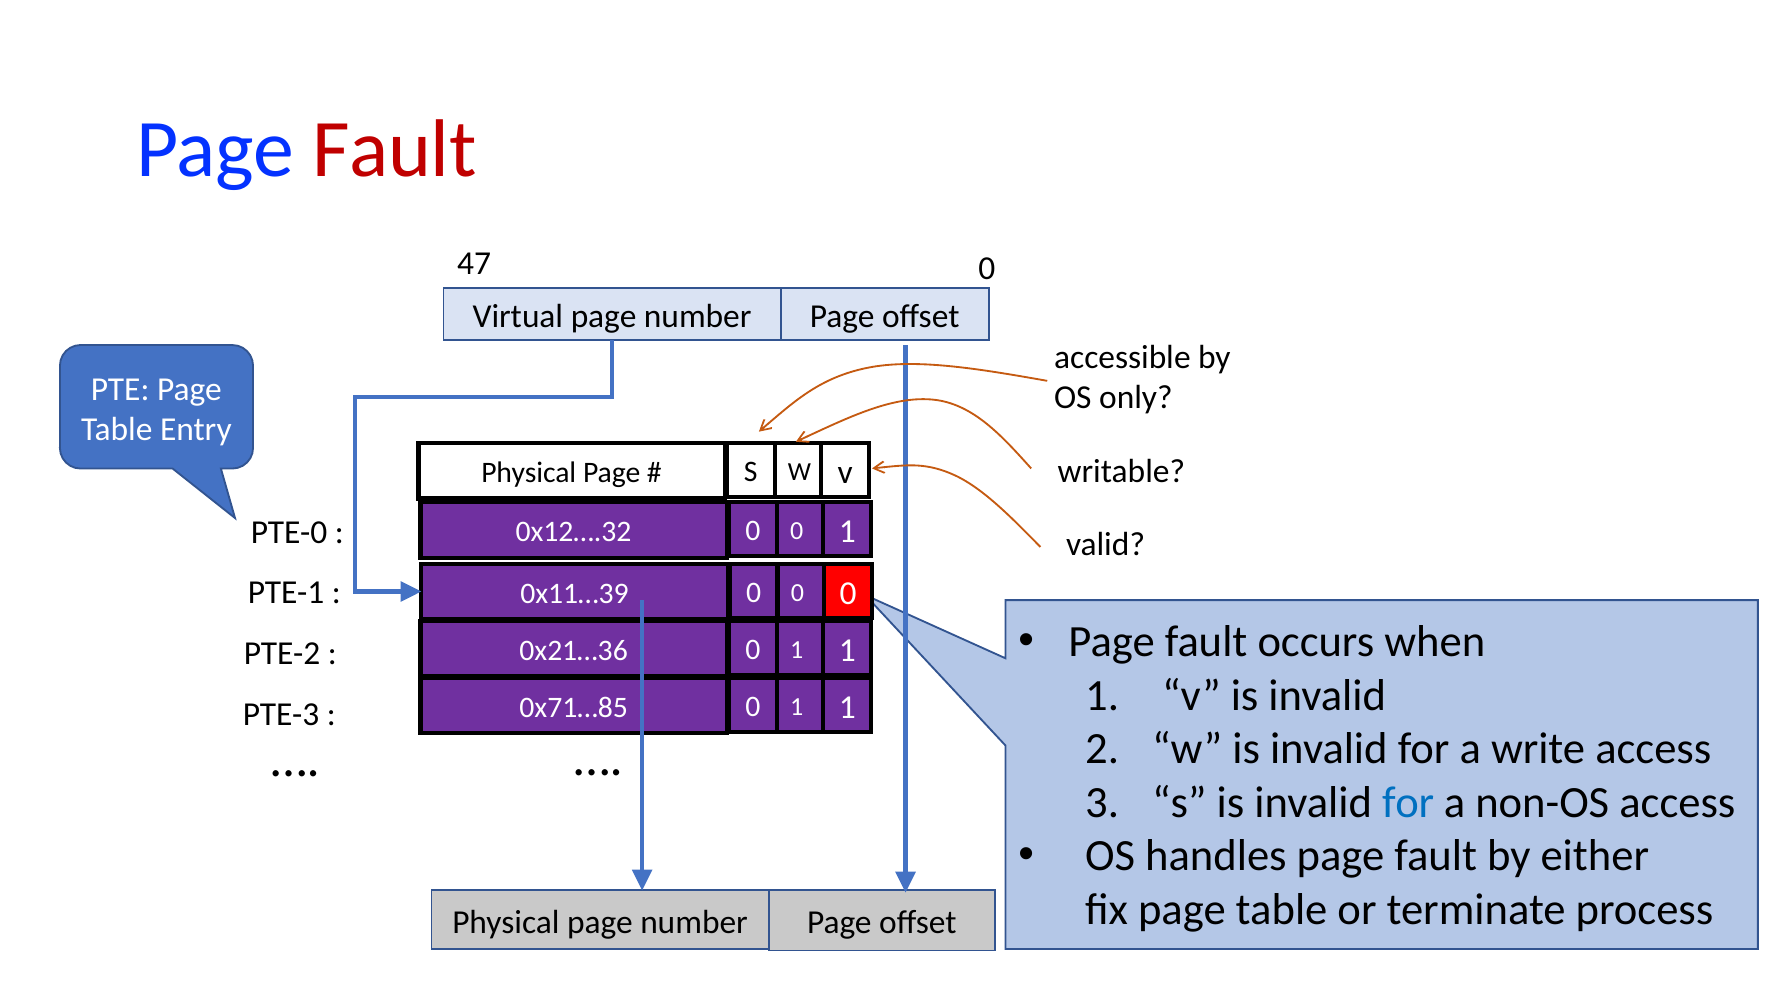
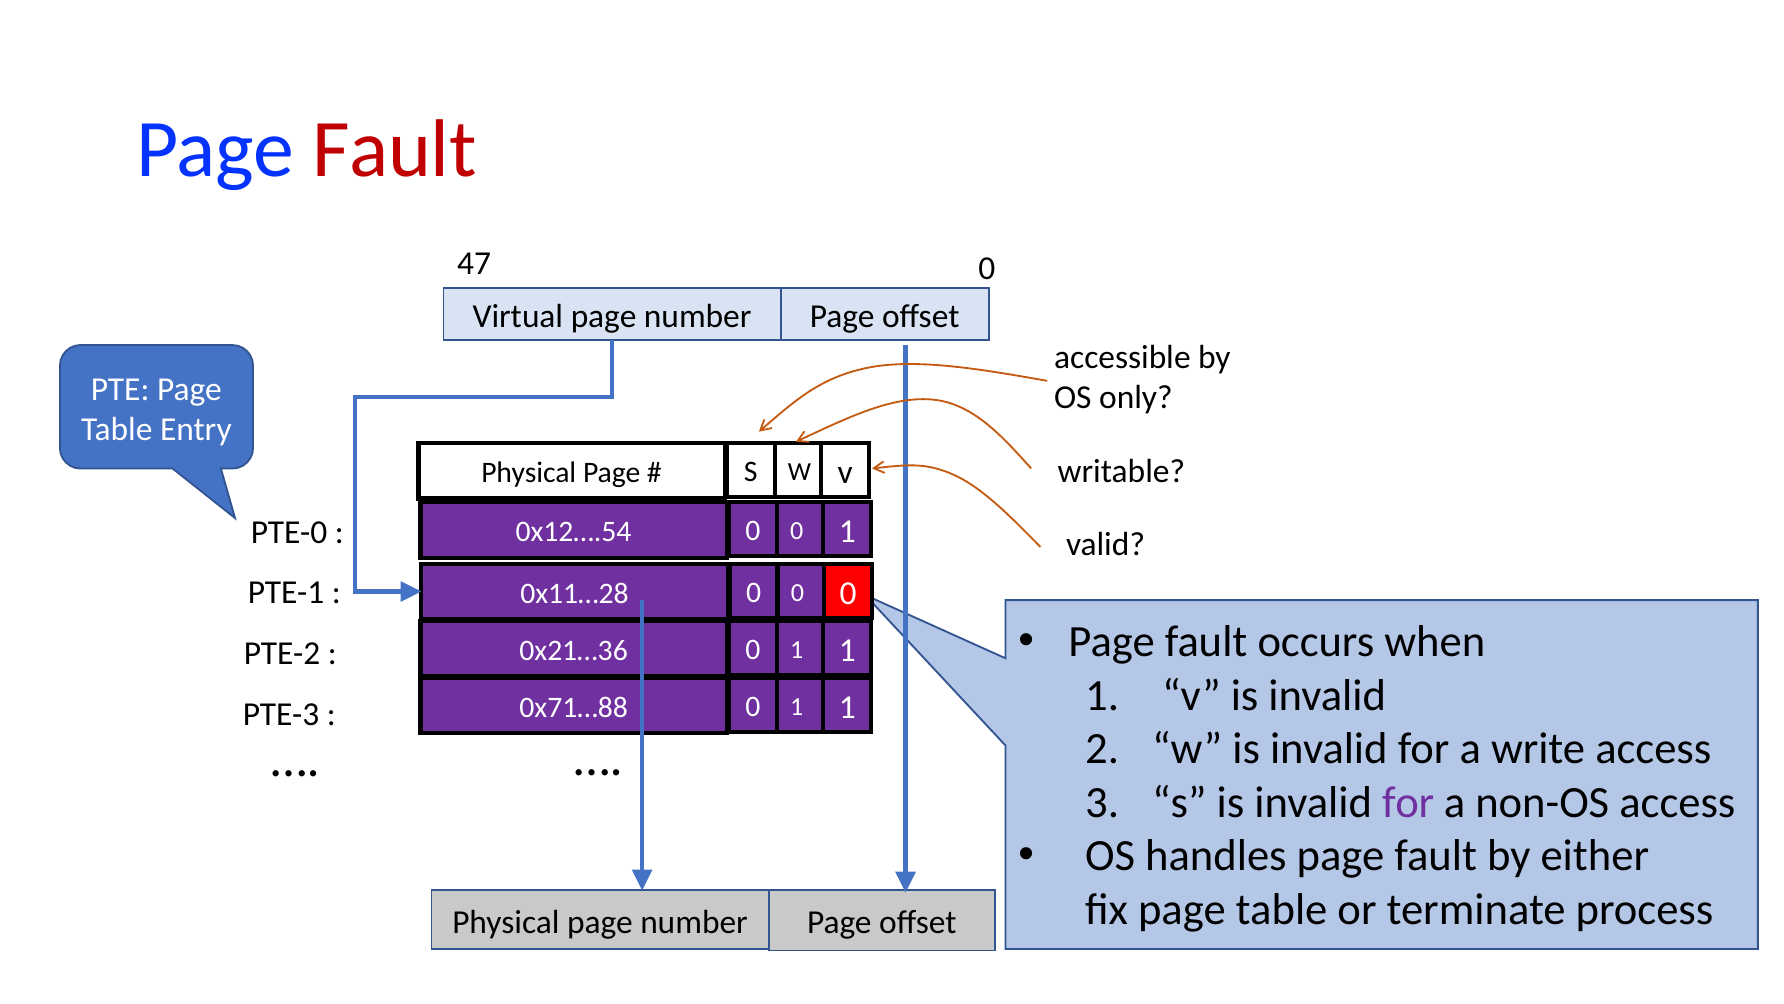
0x12….32: 0x12….32 -> 0x12….54
0x11…39: 0x11…39 -> 0x11…28
0x71…85: 0x71…85 -> 0x71…88
for at (1408, 802) colour: blue -> purple
